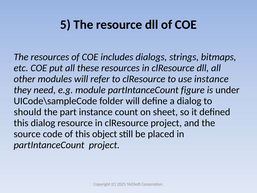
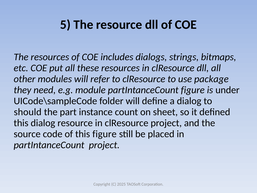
use instance: instance -> package
this object: object -> figure
